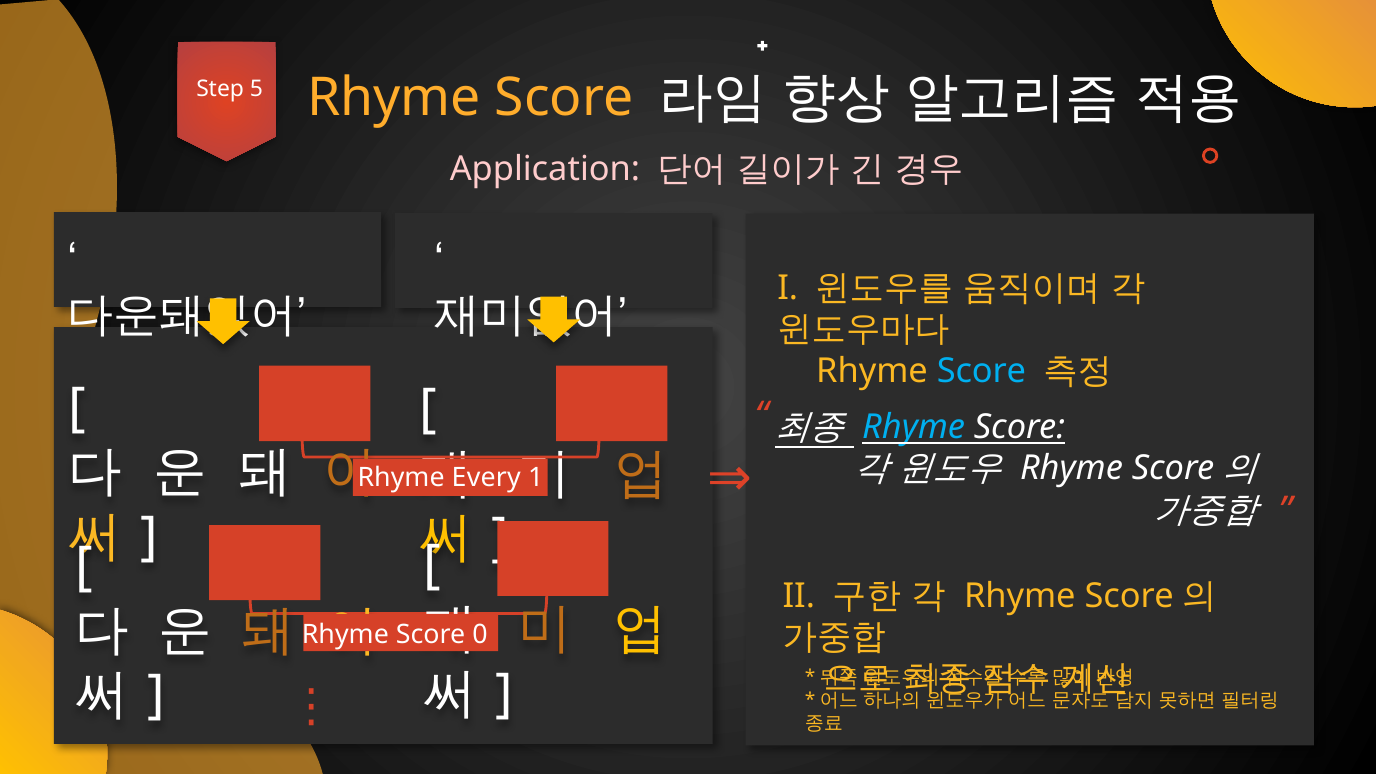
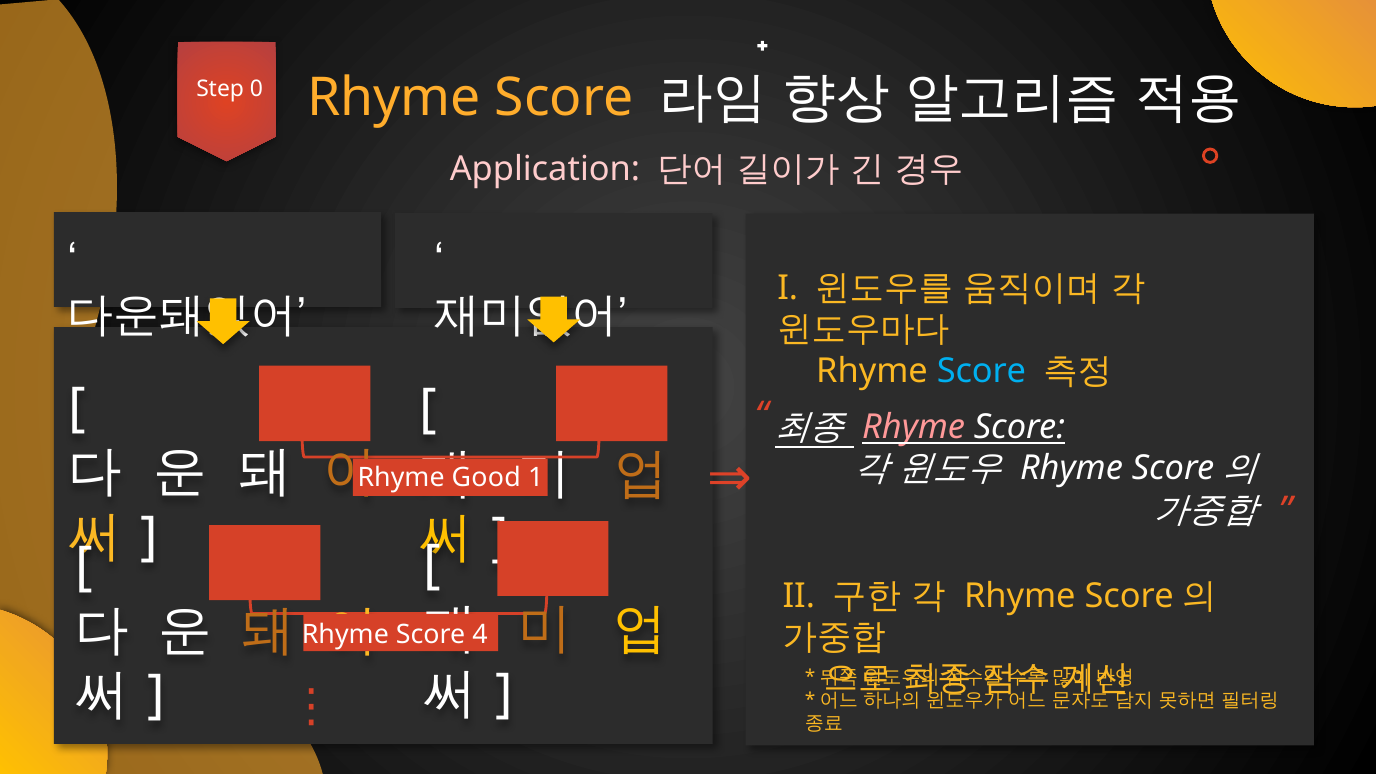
5: 5 -> 0
Rhyme at (914, 427) colour: light blue -> pink
Every: Every -> Good
0: 0 -> 4
